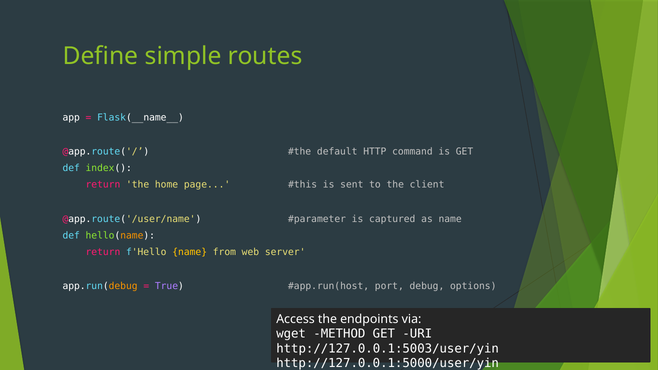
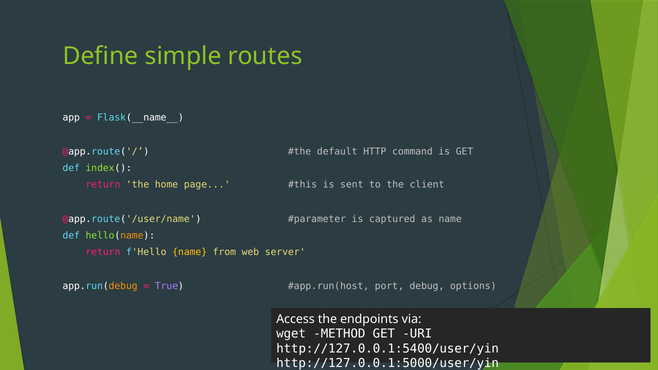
http://127.0.0.1:5003/user/yin: http://127.0.0.1:5003/user/yin -> http://127.0.0.1:5400/user/yin
